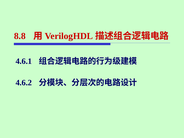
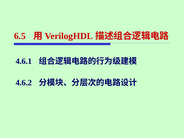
8.8: 8.8 -> 6.5
